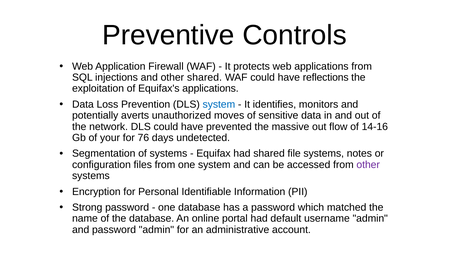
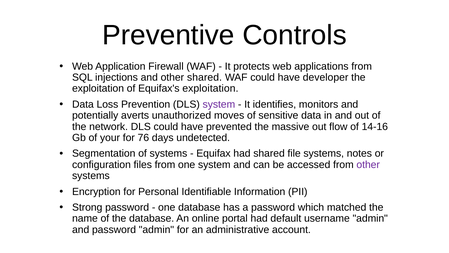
reflections: reflections -> developer
Equifax's applications: applications -> exploitation
system at (219, 104) colour: blue -> purple
